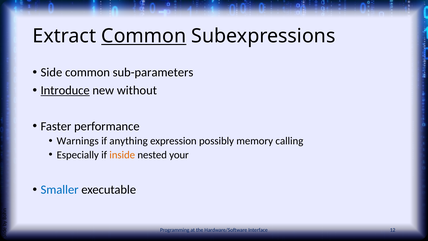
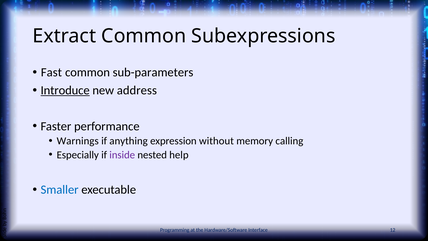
Common at (144, 36) underline: present -> none
Side: Side -> Fast
without: without -> address
possibly: possibly -> without
inside colour: orange -> purple
your: your -> help
